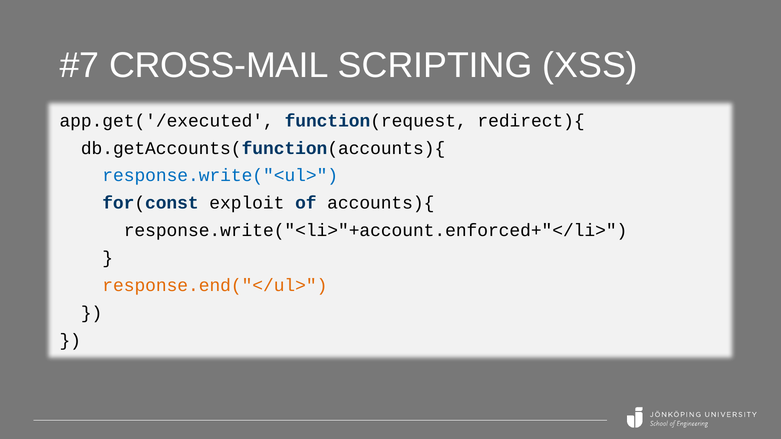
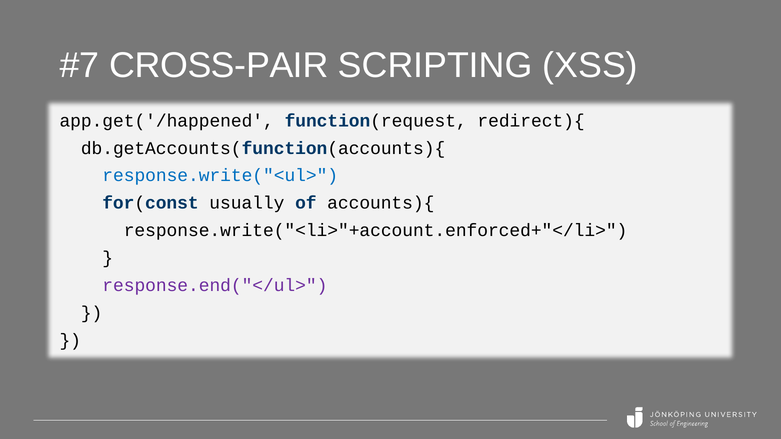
CROSS-MAIL: CROSS-MAIL -> CROSS-PAIR
app.get('/executed: app.get('/executed -> app.get('/happened
exploit: exploit -> usually
response.end("</ul> colour: orange -> purple
